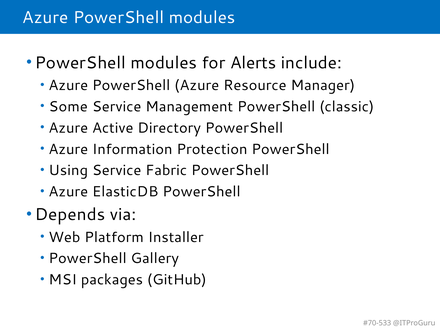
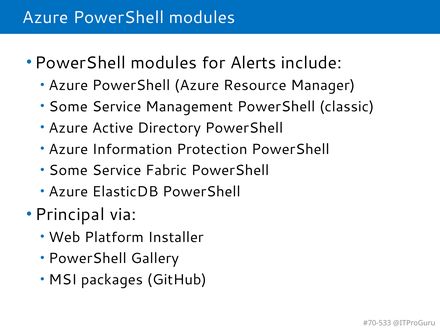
Using at (68, 170): Using -> Some
Depends: Depends -> Principal
